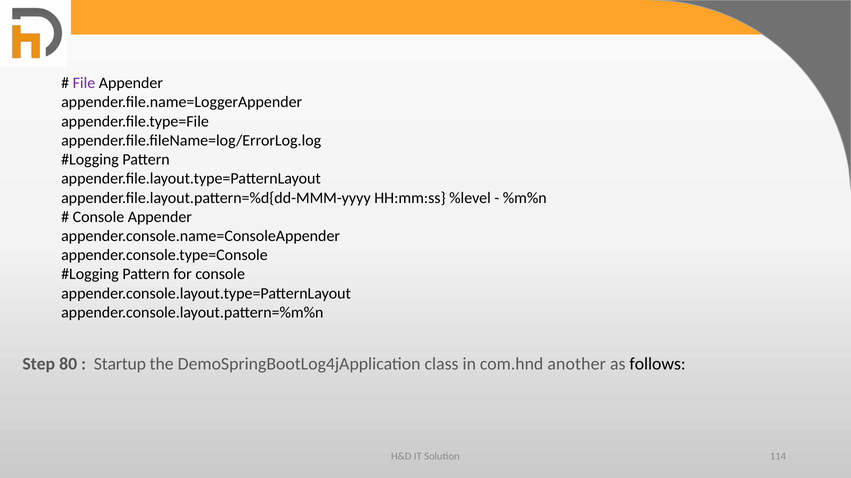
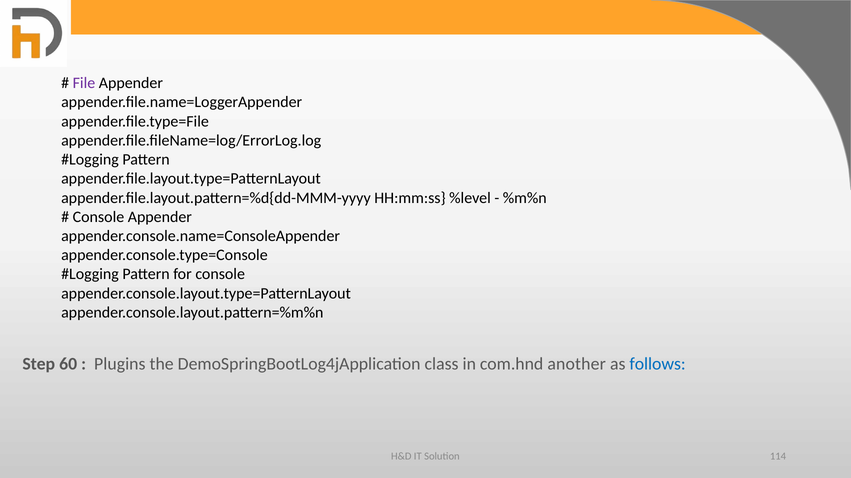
80: 80 -> 60
Startup: Startup -> Plugins
follows colour: black -> blue
